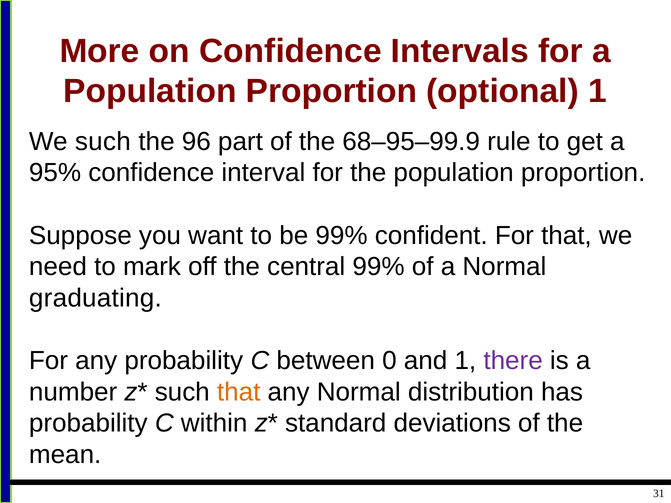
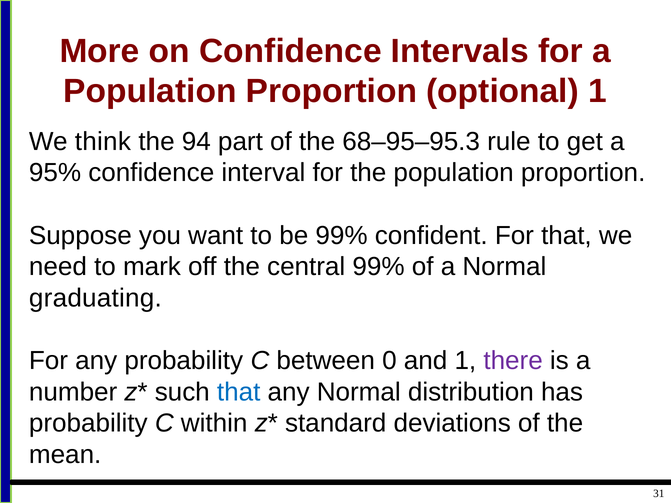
We such: such -> think
96: 96 -> 94
68–95–99.9: 68–95–99.9 -> 68–95–95.3
that at (239, 392) colour: orange -> blue
